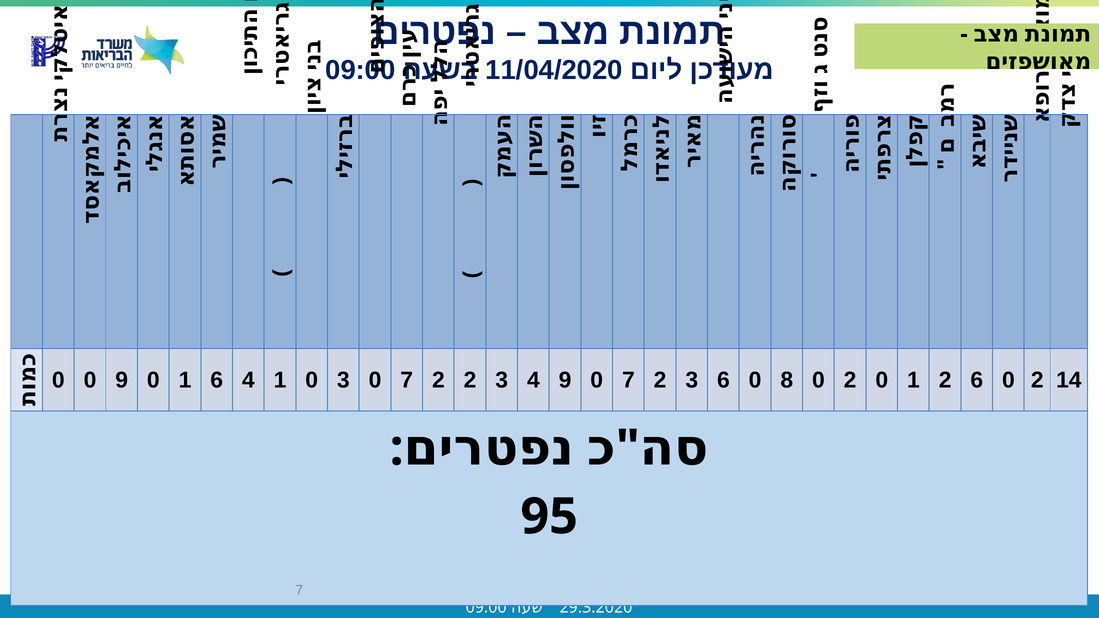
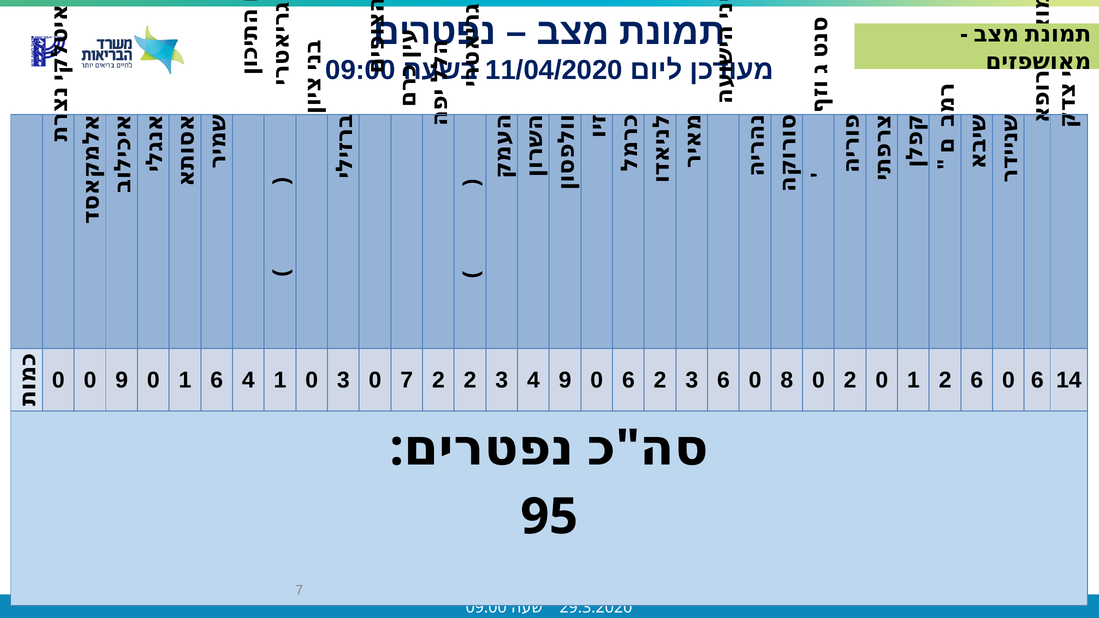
9 0 7: 7 -> 6
6 0 2: 2 -> 6
